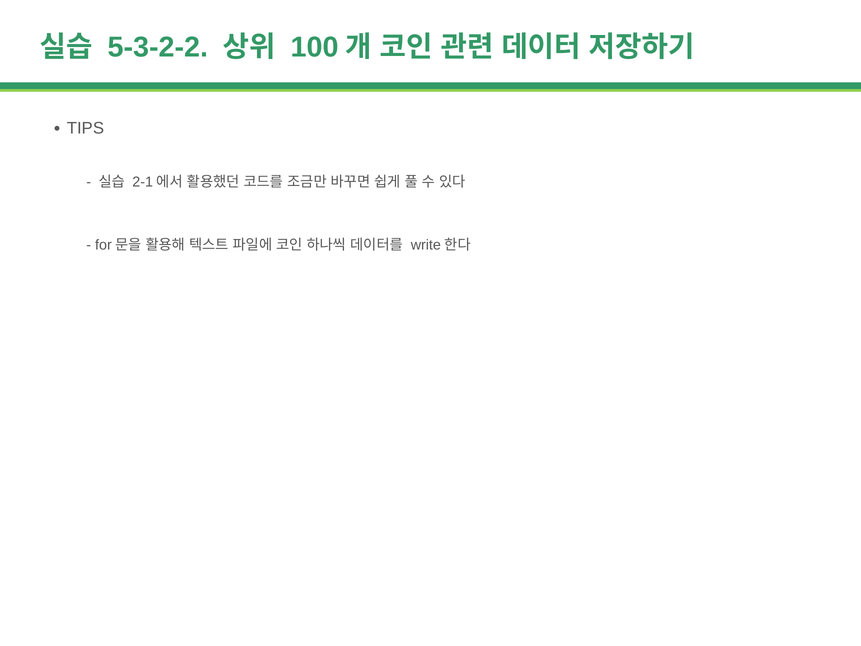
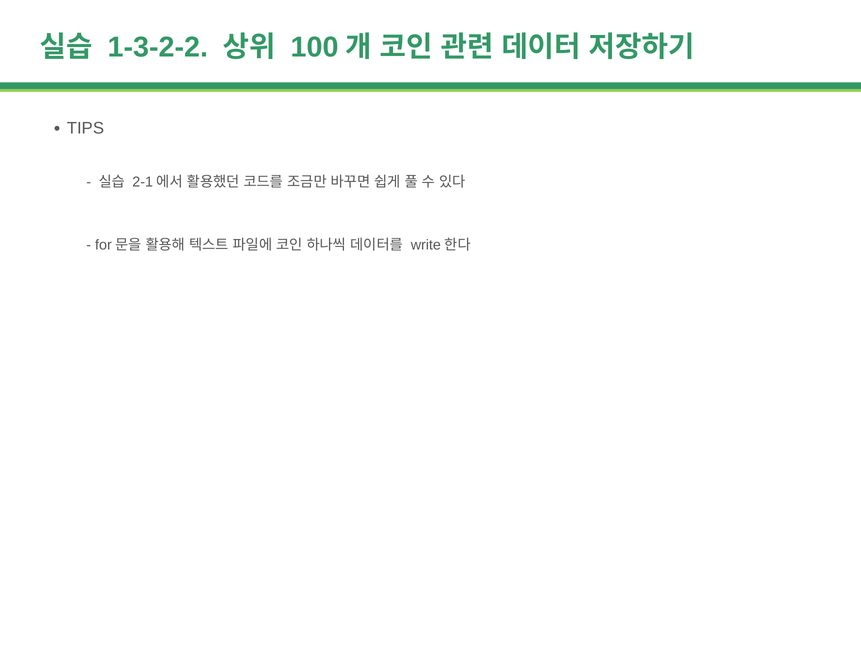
5-3-2-2: 5-3-2-2 -> 1-3-2-2
